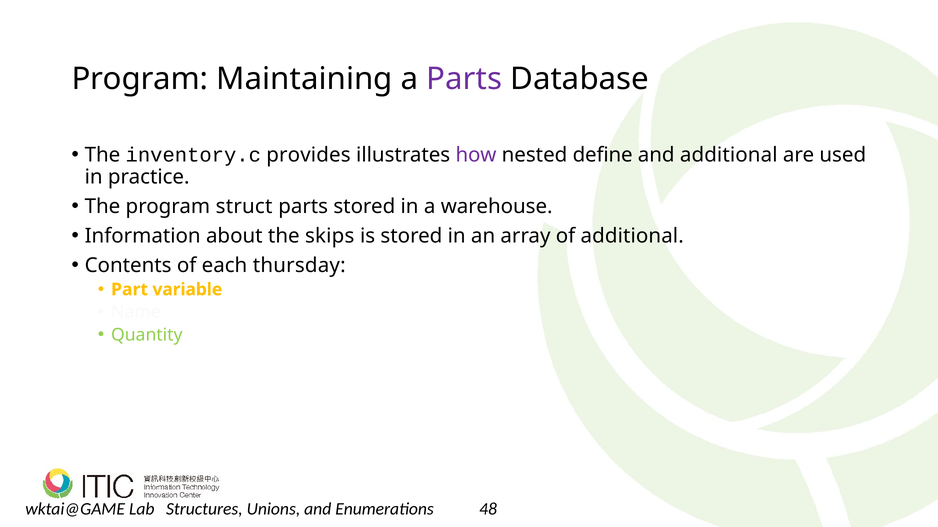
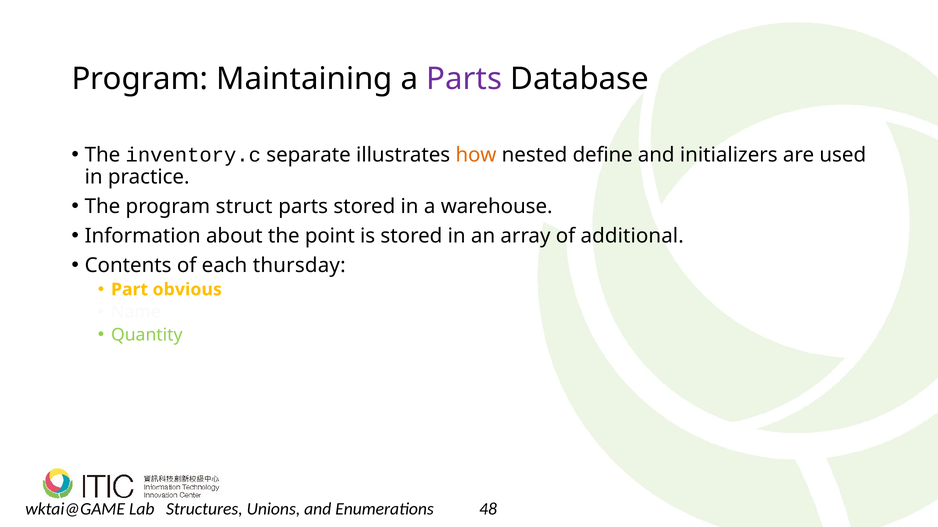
provides: provides -> separate
how colour: purple -> orange
and additional: additional -> initializers
skips: skips -> point
variable: variable -> obvious
